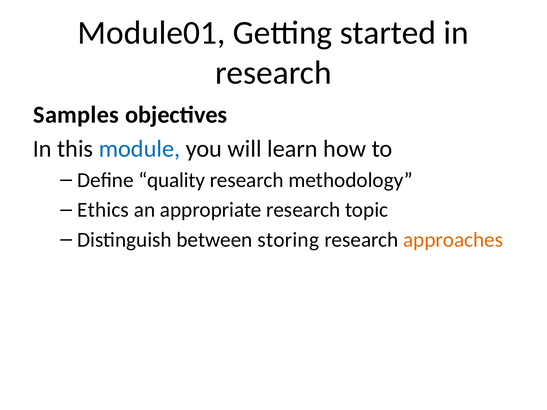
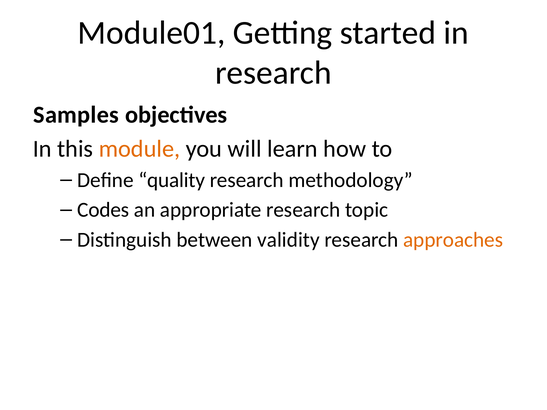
module colour: blue -> orange
Ethics: Ethics -> Codes
storing: storing -> validity
